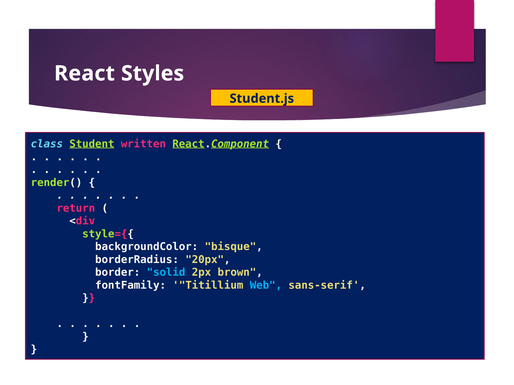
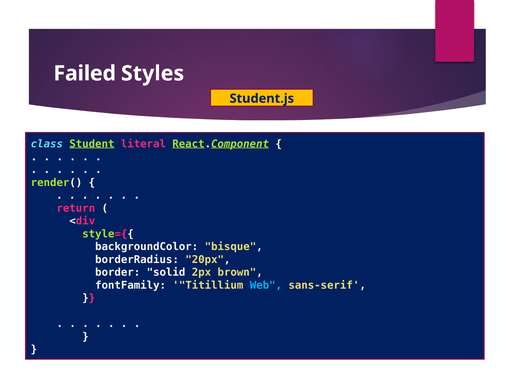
React: React -> Failed
written: written -> literal
solid colour: light blue -> white
